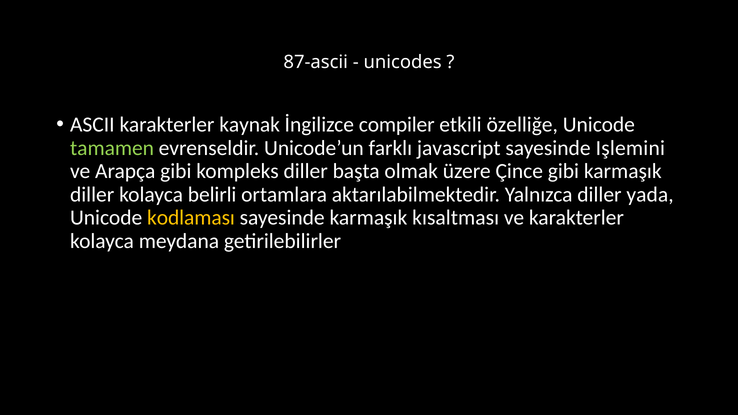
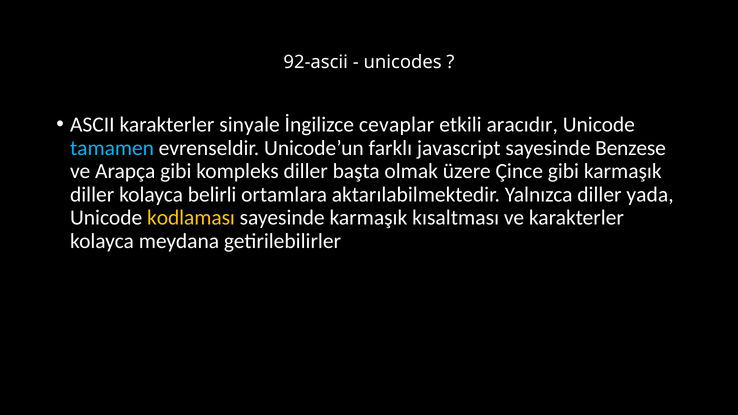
87-ascii: 87-ascii -> 92-ascii
kaynak: kaynak -> sinyale
compiler: compiler -> cevaplar
özelliğe: özelliğe -> aracıdır
tamamen colour: light green -> light blue
Işlemini: Işlemini -> Benzese
